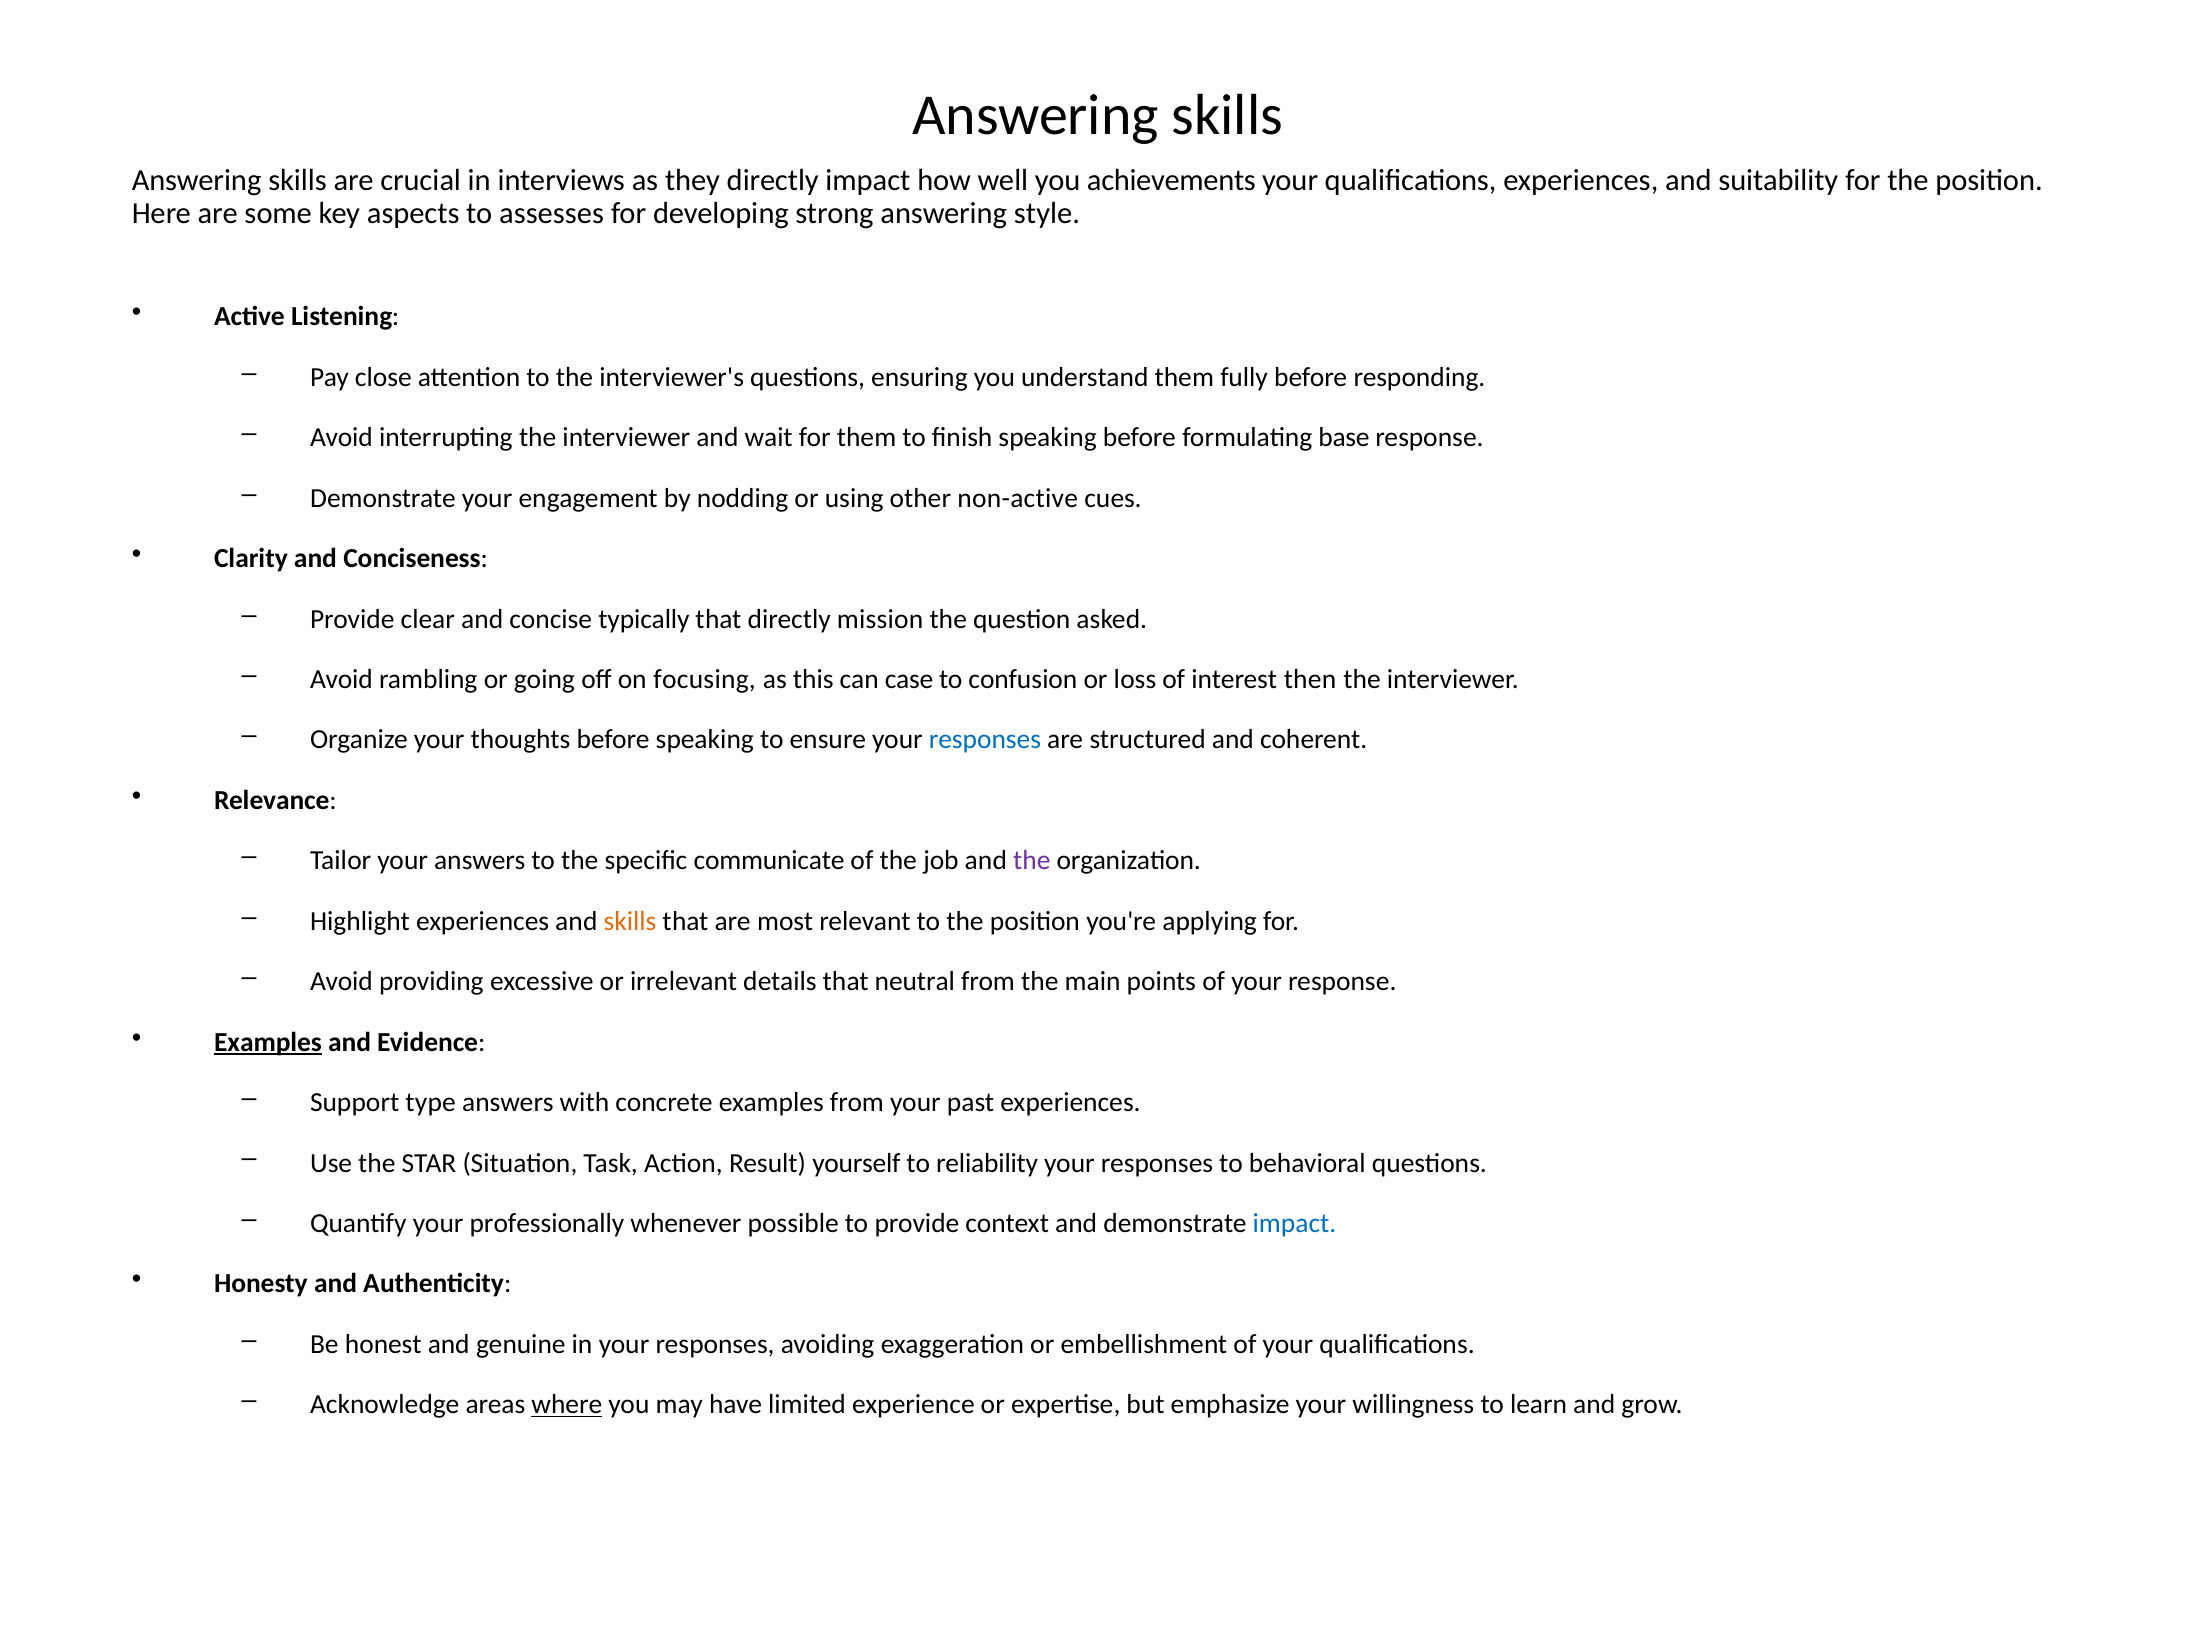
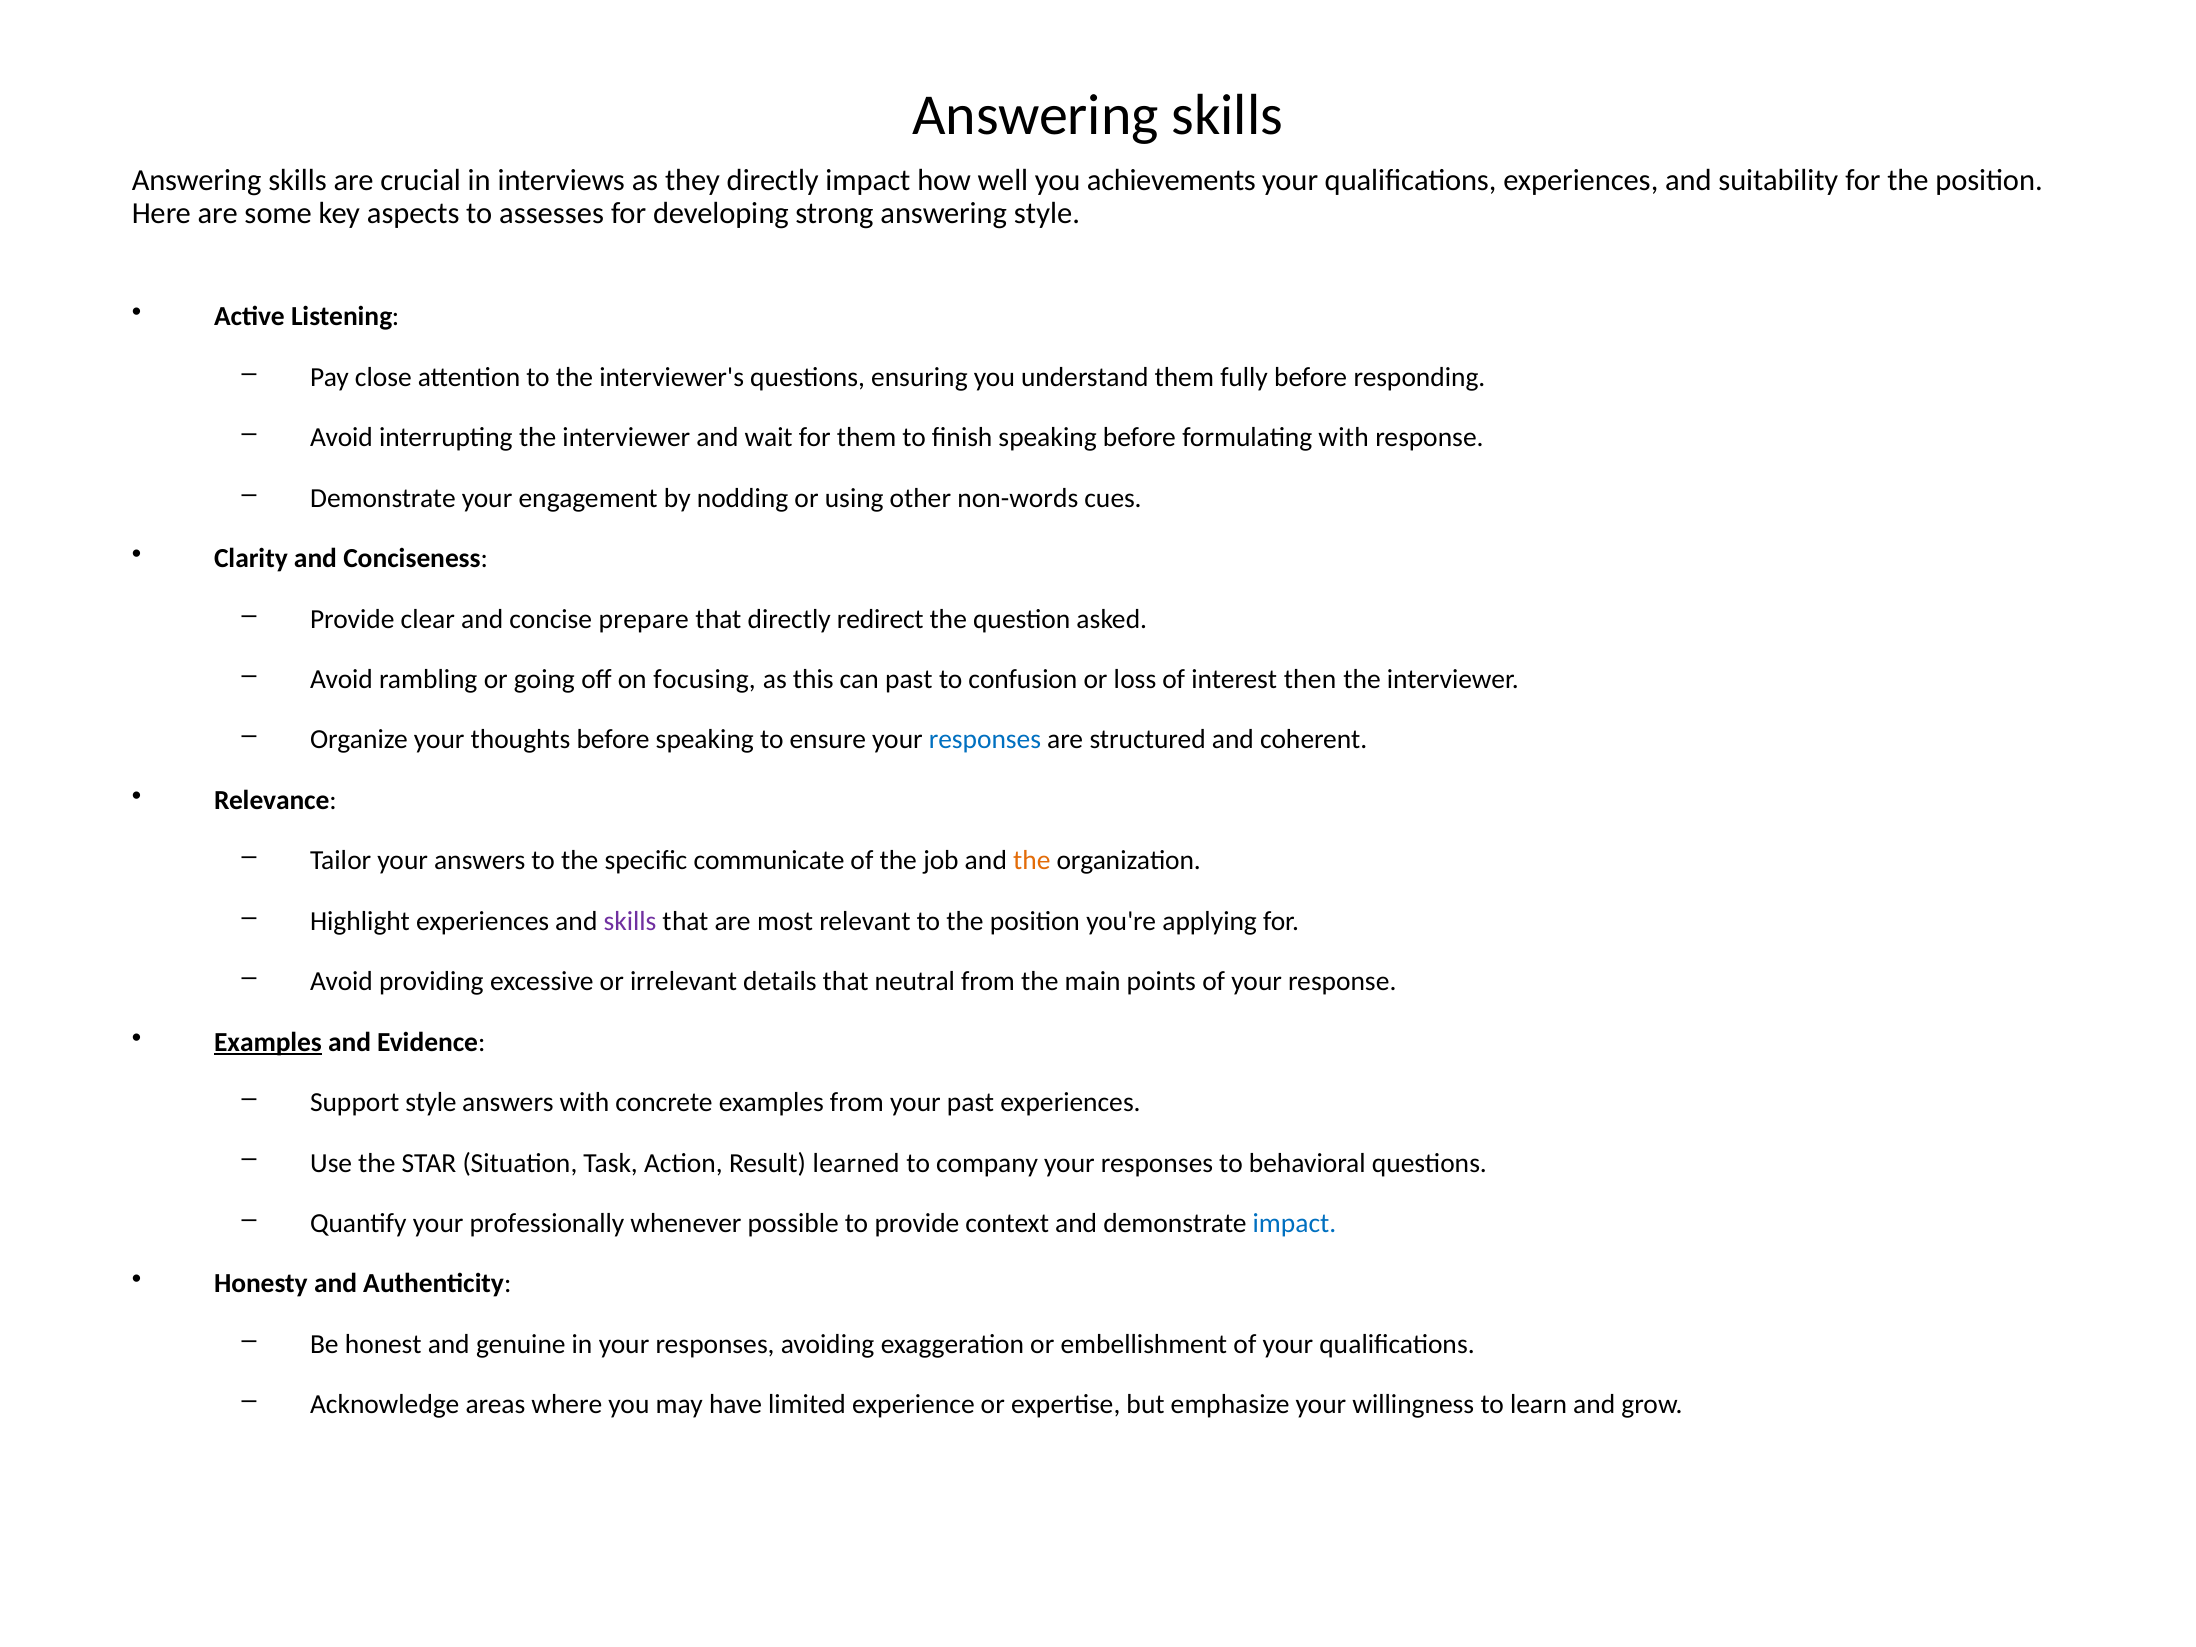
formulating base: base -> with
non-active: non-active -> non-words
typically: typically -> prepare
mission: mission -> redirect
can case: case -> past
the at (1032, 861) colour: purple -> orange
skills at (630, 921) colour: orange -> purple
Support type: type -> style
yourself: yourself -> learned
reliability: reliability -> company
where underline: present -> none
